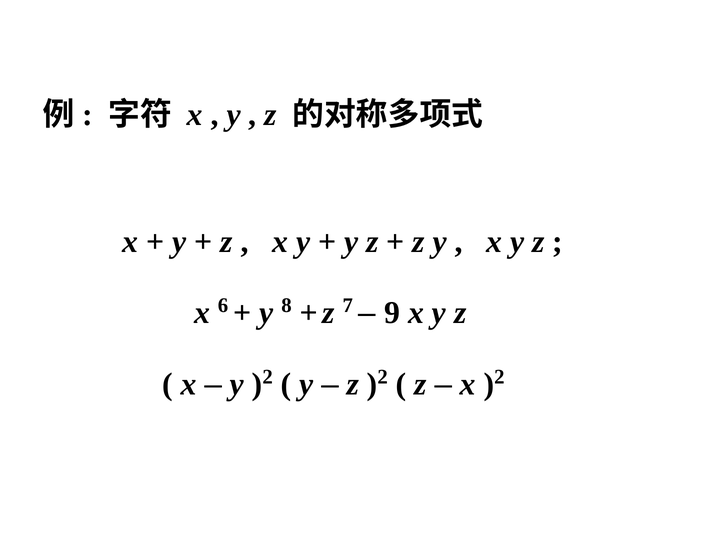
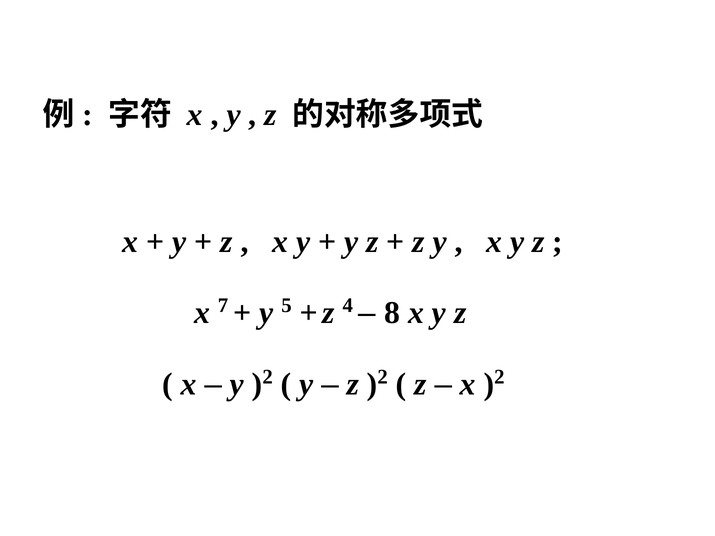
6: 6 -> 7
8: 8 -> 5
7: 7 -> 4
9: 9 -> 8
